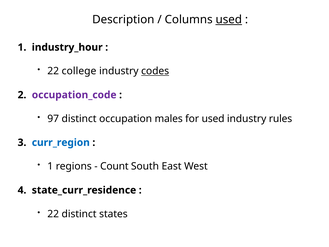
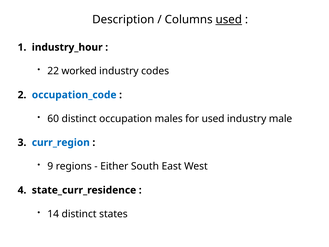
college: college -> worked
codes underline: present -> none
occupation_code colour: purple -> blue
97: 97 -> 60
rules: rules -> male
1 at (50, 166): 1 -> 9
Count: Count -> Either
22 at (53, 214): 22 -> 14
